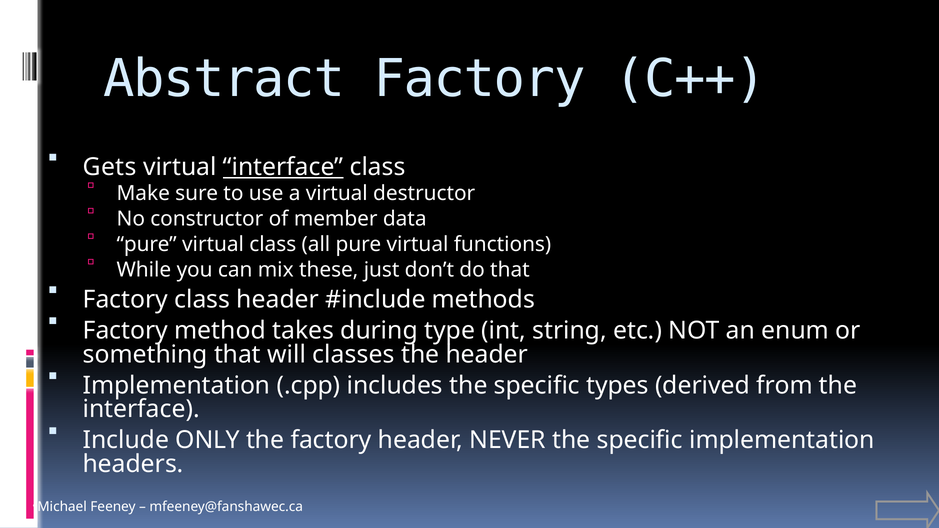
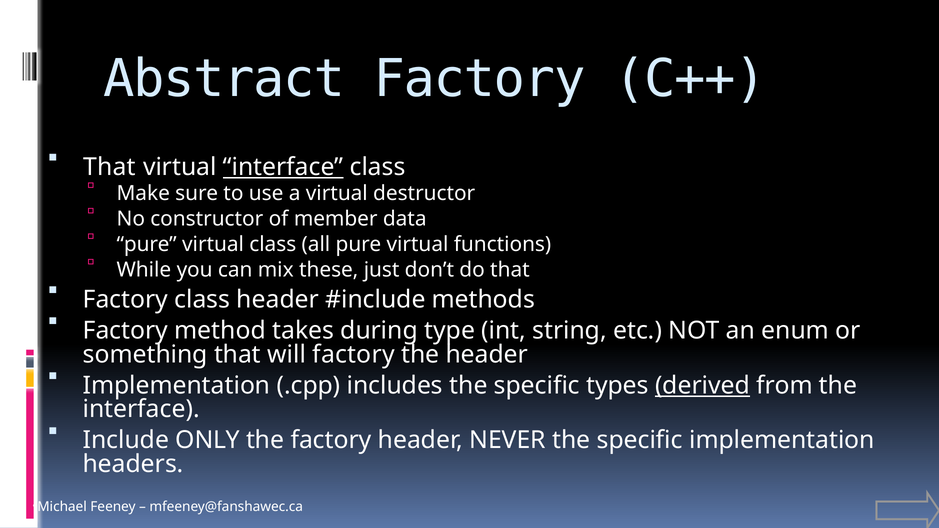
Gets at (110, 167): Gets -> That
will classes: classes -> factory
derived underline: none -> present
